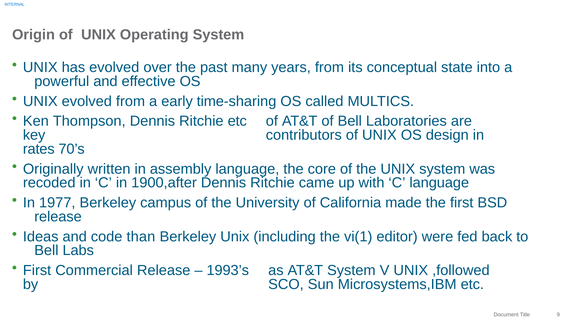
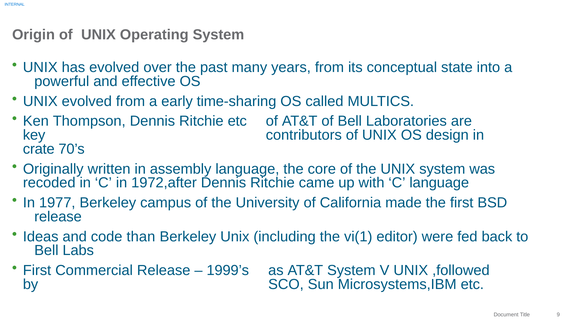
rates: rates -> crate
1900,after: 1900,after -> 1972,after
1993’s: 1993’s -> 1999’s
